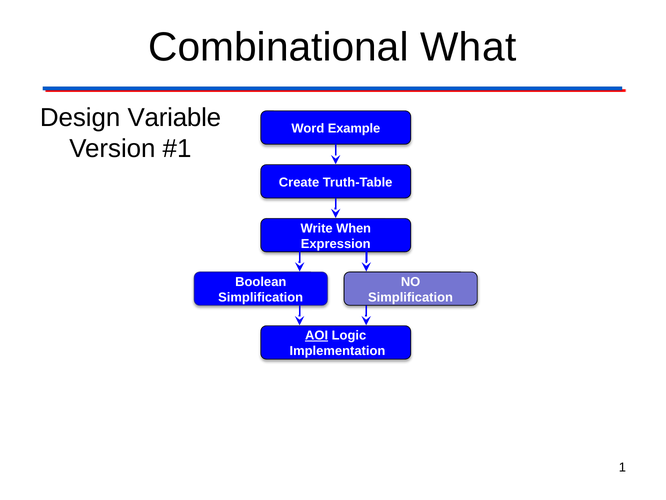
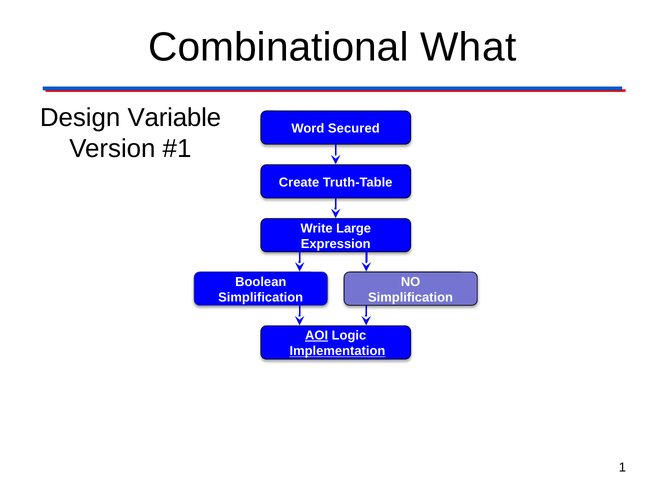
Example: Example -> Secured
When: When -> Large
Implementation underline: none -> present
